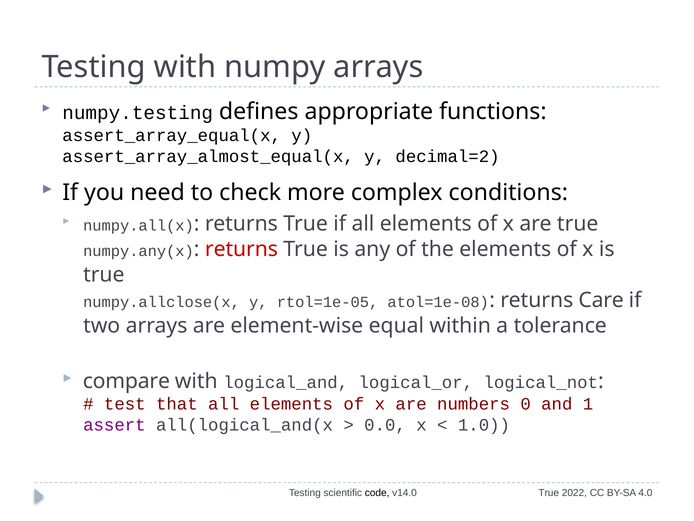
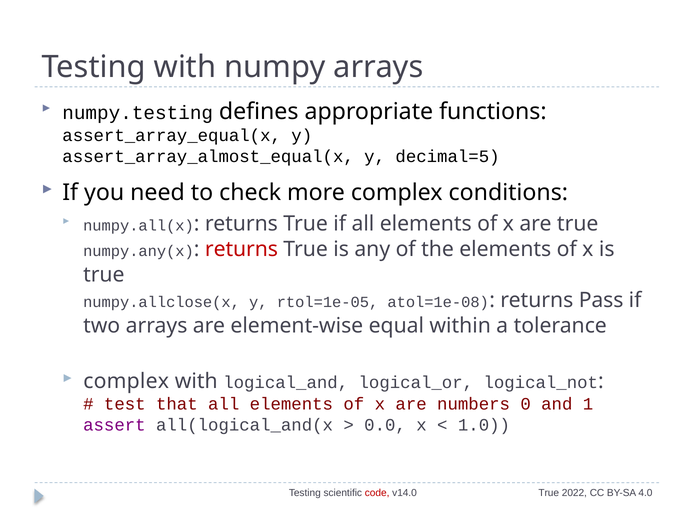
decimal=2: decimal=2 -> decimal=5
Care: Care -> Pass
compare at (126, 381): compare -> complex
code colour: black -> red
